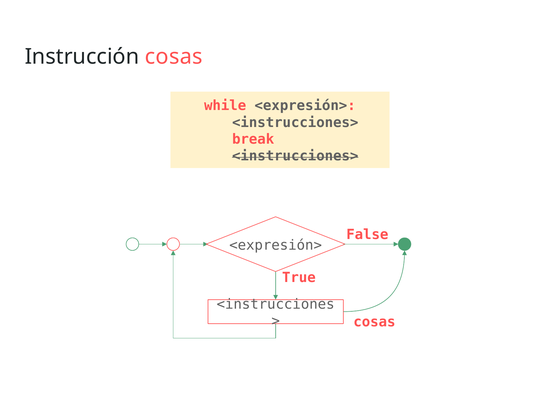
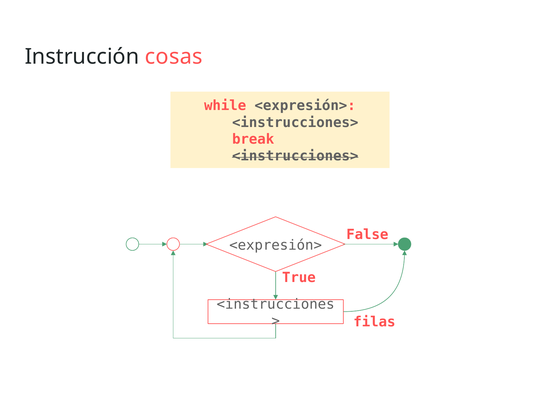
cosas at (374, 322): cosas -> filas
